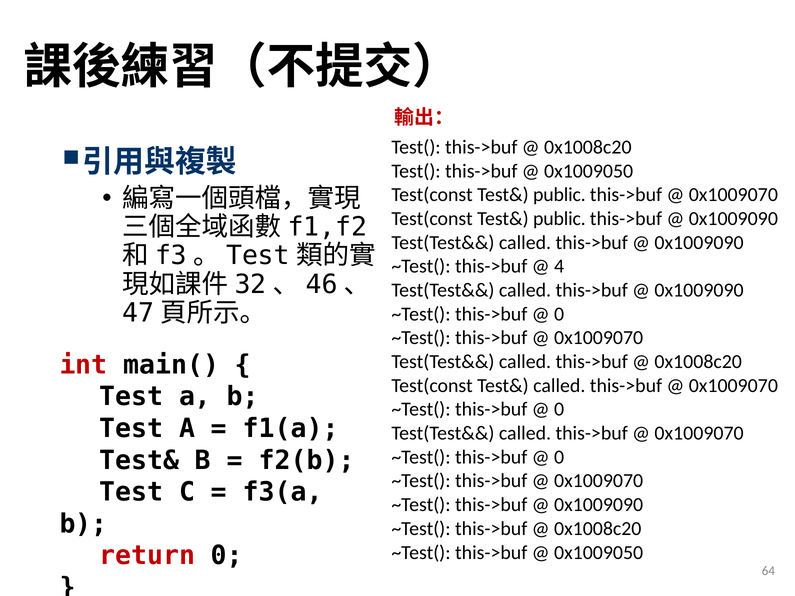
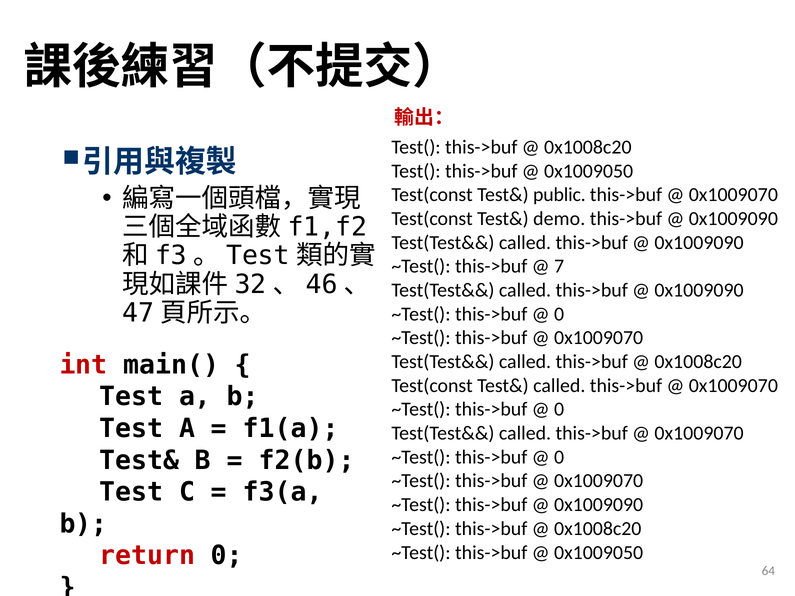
public at (559, 219): public -> demo
4: 4 -> 7
